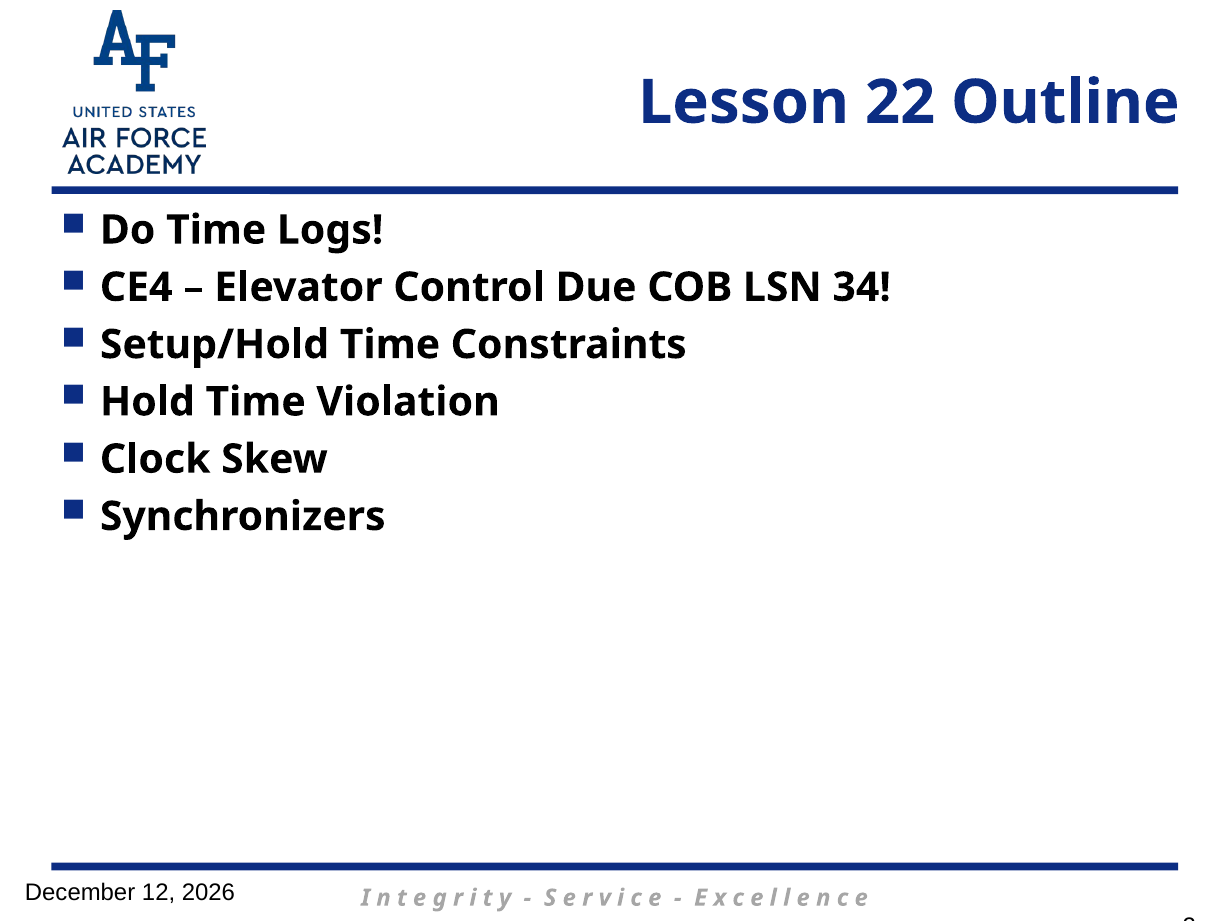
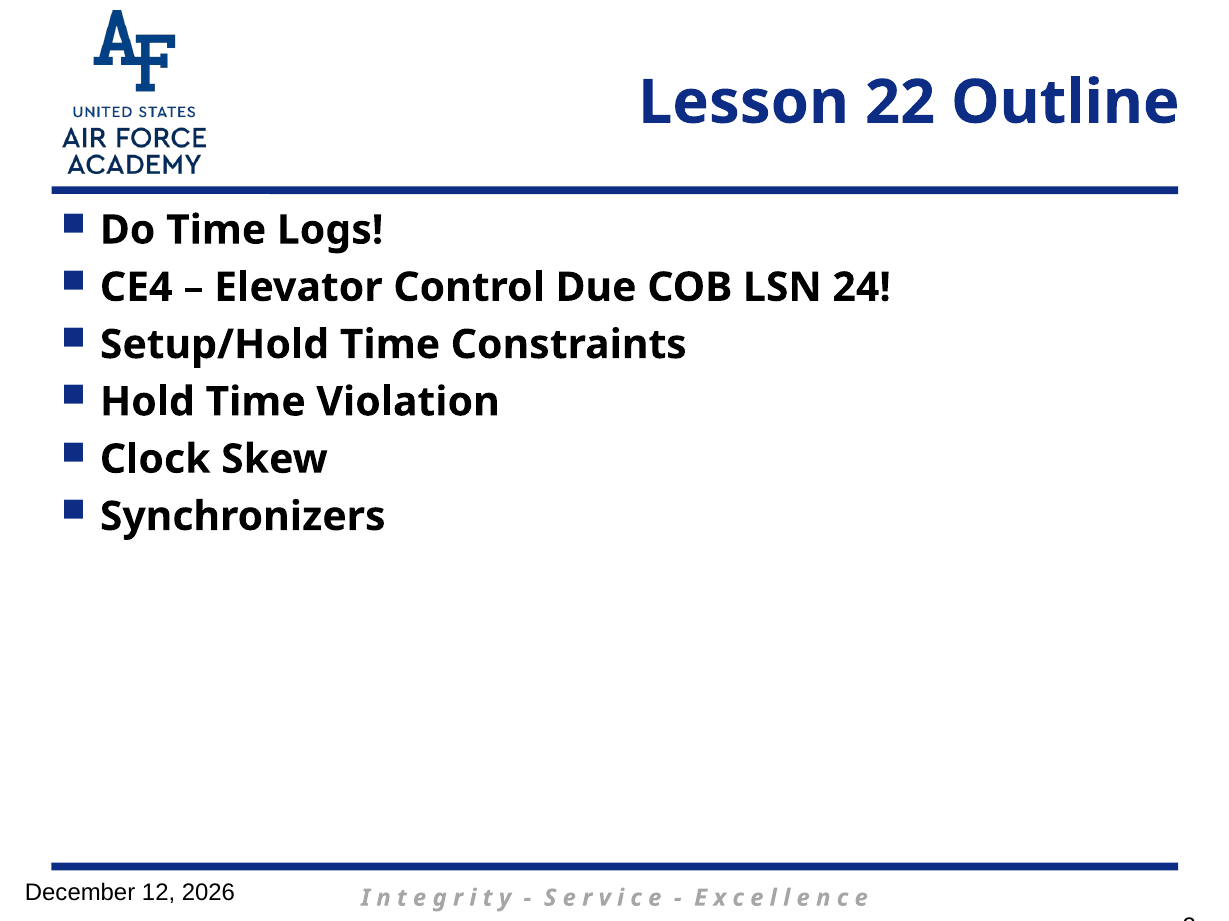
34: 34 -> 24
